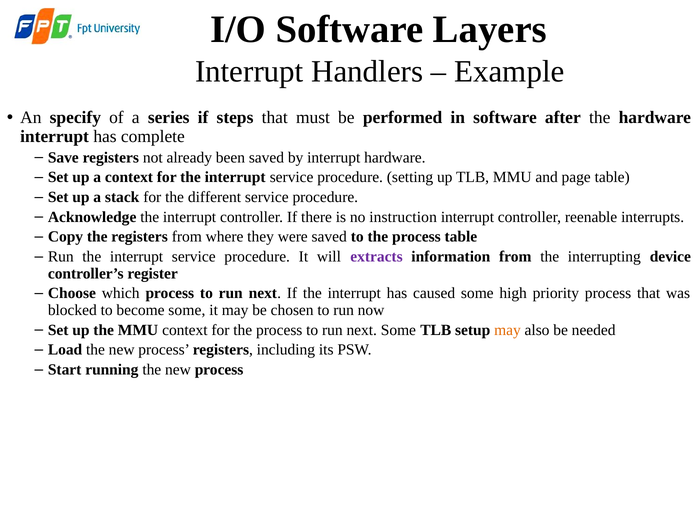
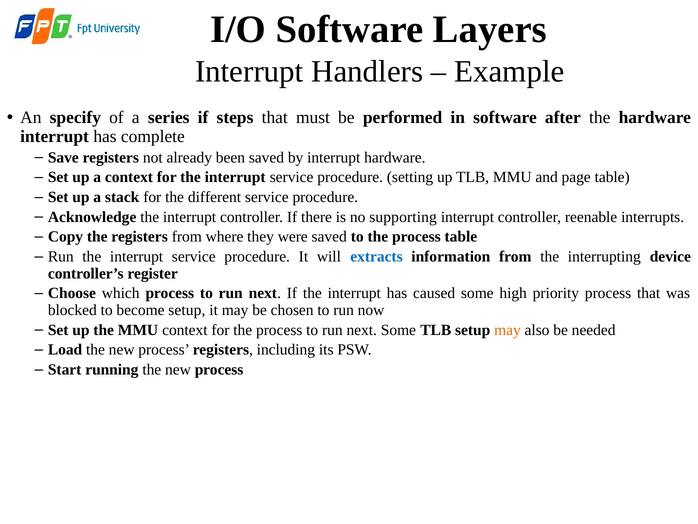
instruction: instruction -> supporting
extracts colour: purple -> blue
become some: some -> setup
